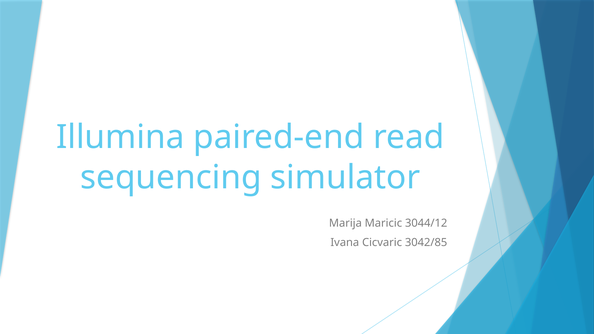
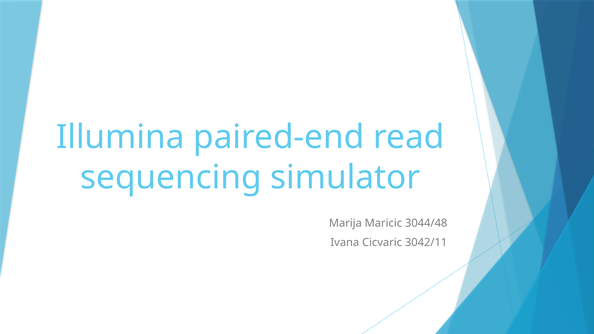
3044/12: 3044/12 -> 3044/48
3042/85: 3042/85 -> 3042/11
